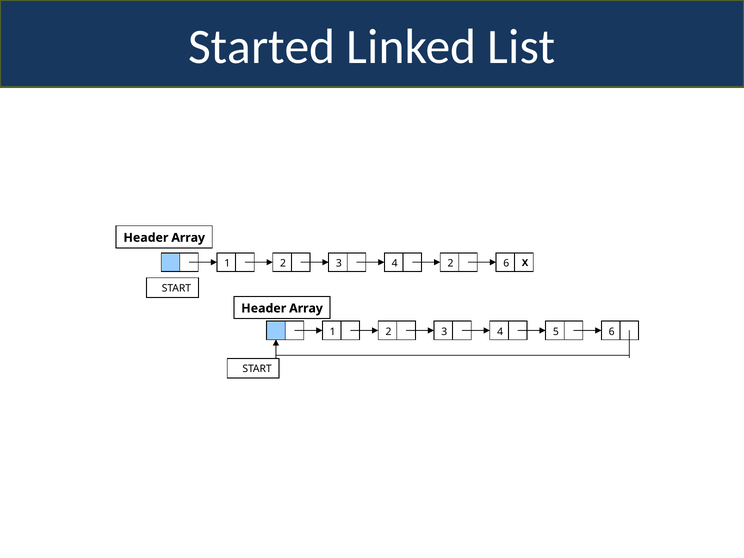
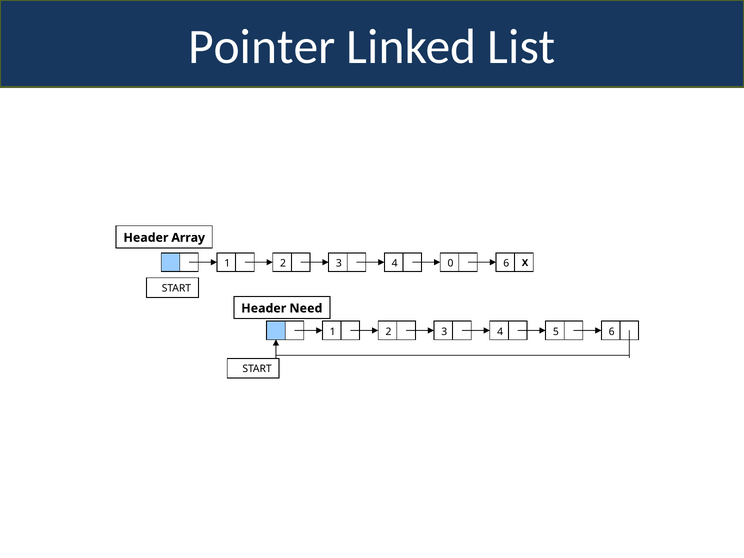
Started: Started -> Pointer
4 2: 2 -> 0
Array at (306, 308): Array -> Need
